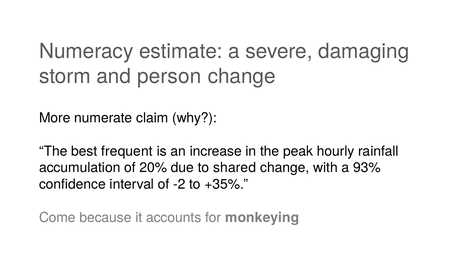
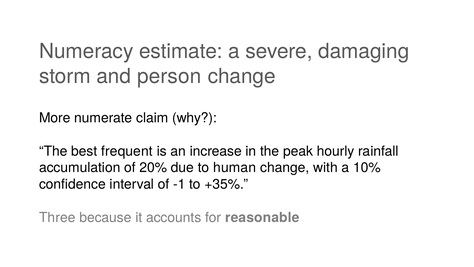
shared: shared -> human
93%: 93% -> 10%
-2: -2 -> -1
Come: Come -> Three
monkeying: monkeying -> reasonable
